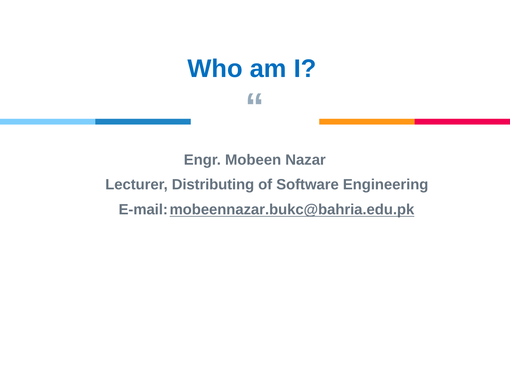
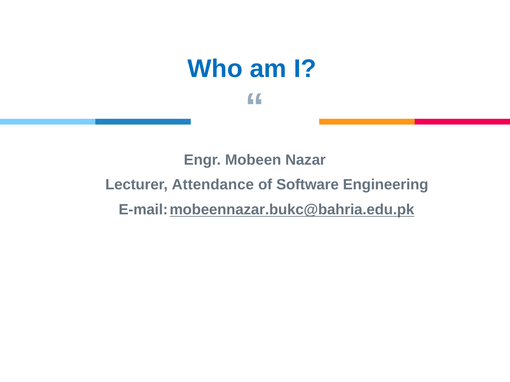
Distributing: Distributing -> Attendance
